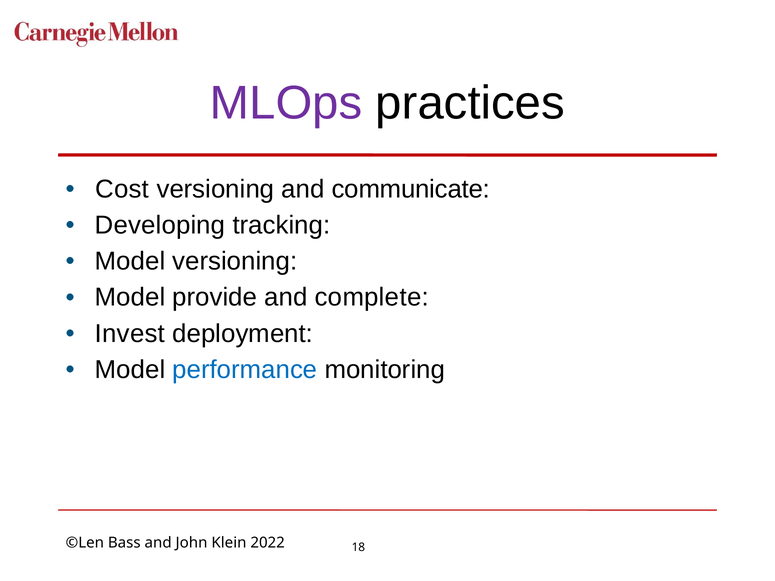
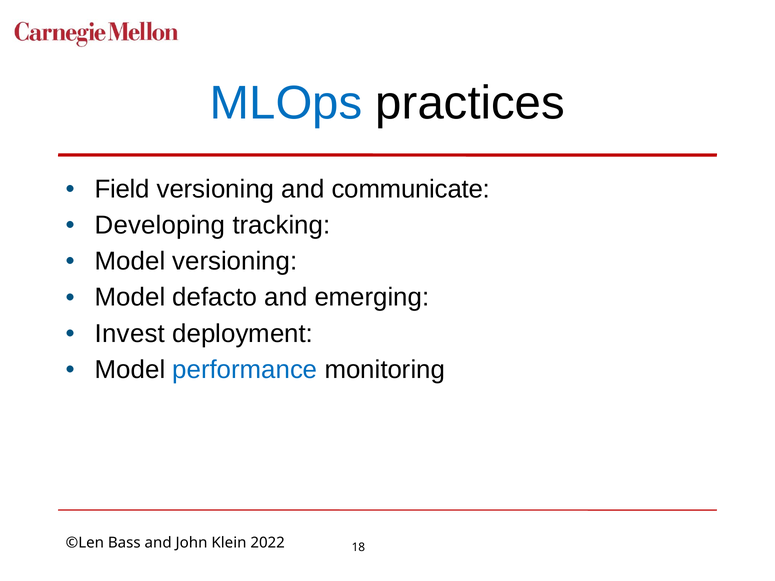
MLOps colour: purple -> blue
Cost: Cost -> Field
provide: provide -> defacto
complete: complete -> emerging
